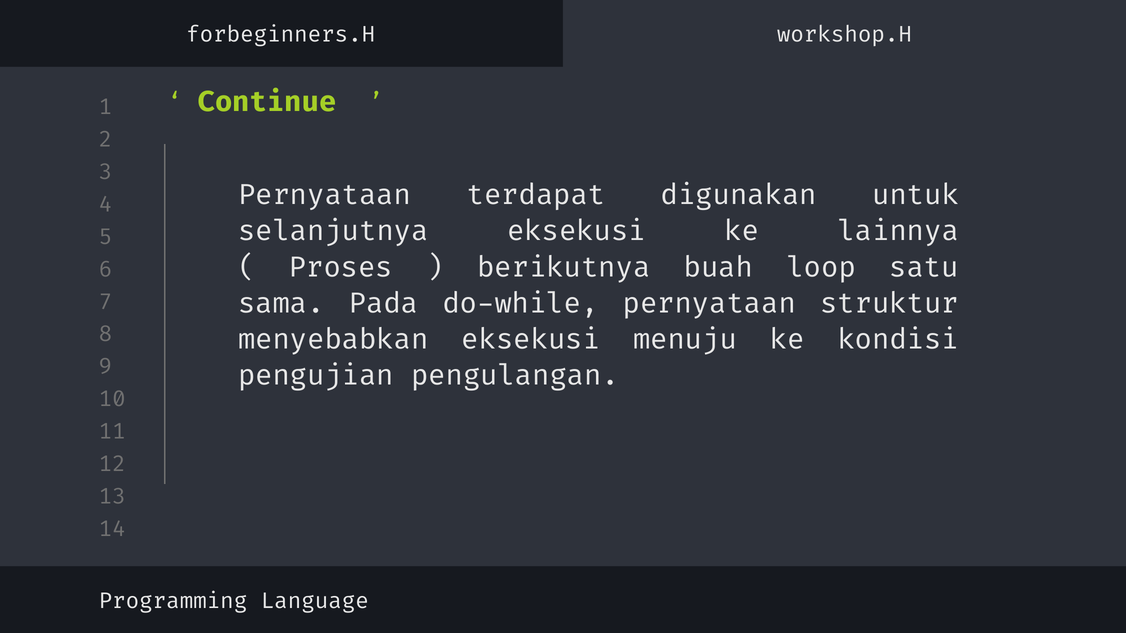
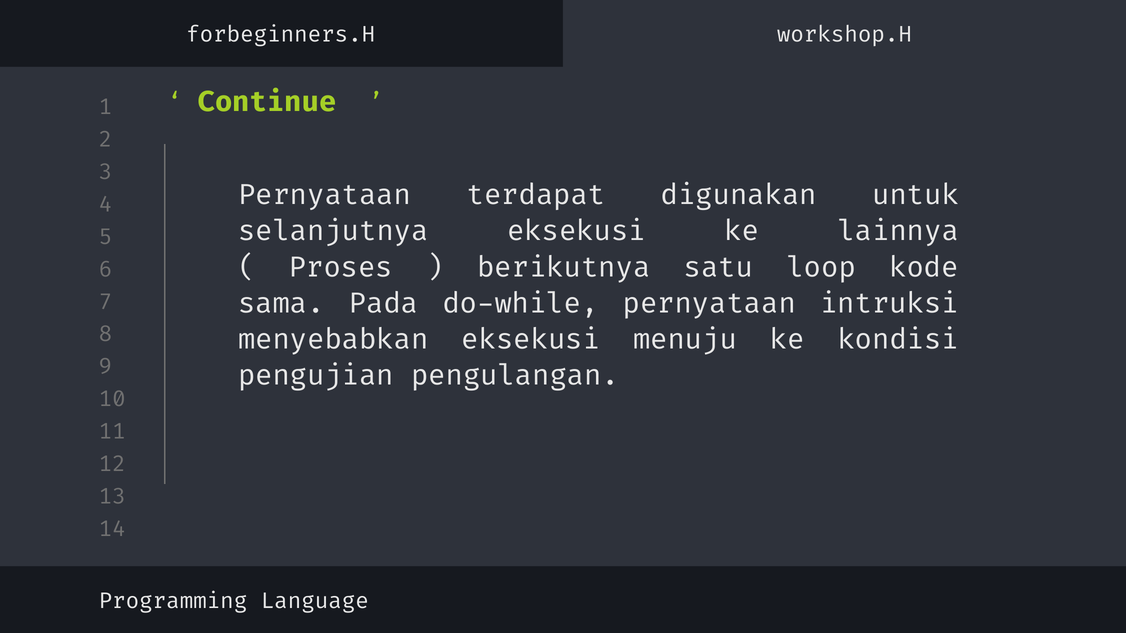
buah: buah -> satu
satu: satu -> kode
struktur: struktur -> intruksi
